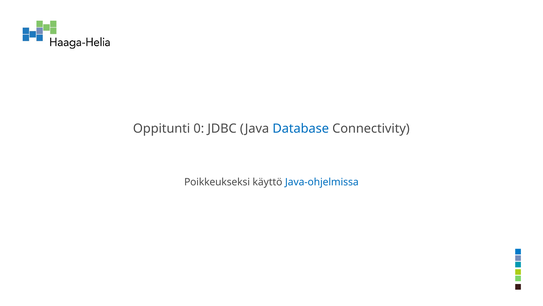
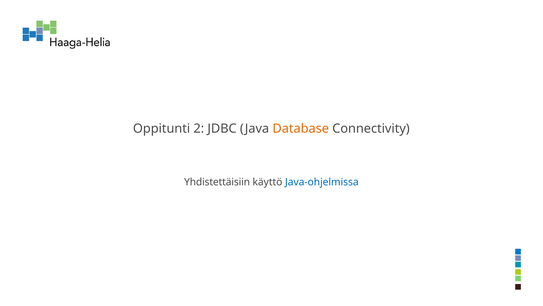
0: 0 -> 2
Database colour: blue -> orange
Poikkeukseksi: Poikkeukseksi -> Yhdistettäisiin
